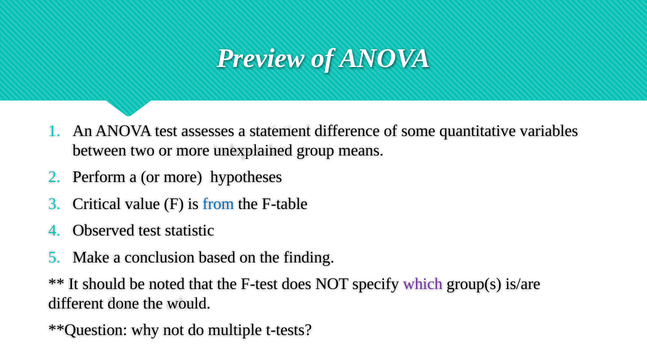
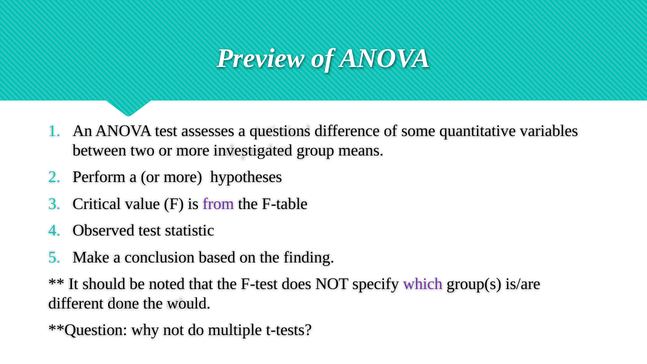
statement: statement -> questions
unexplained: unexplained -> investigated
from colour: blue -> purple
